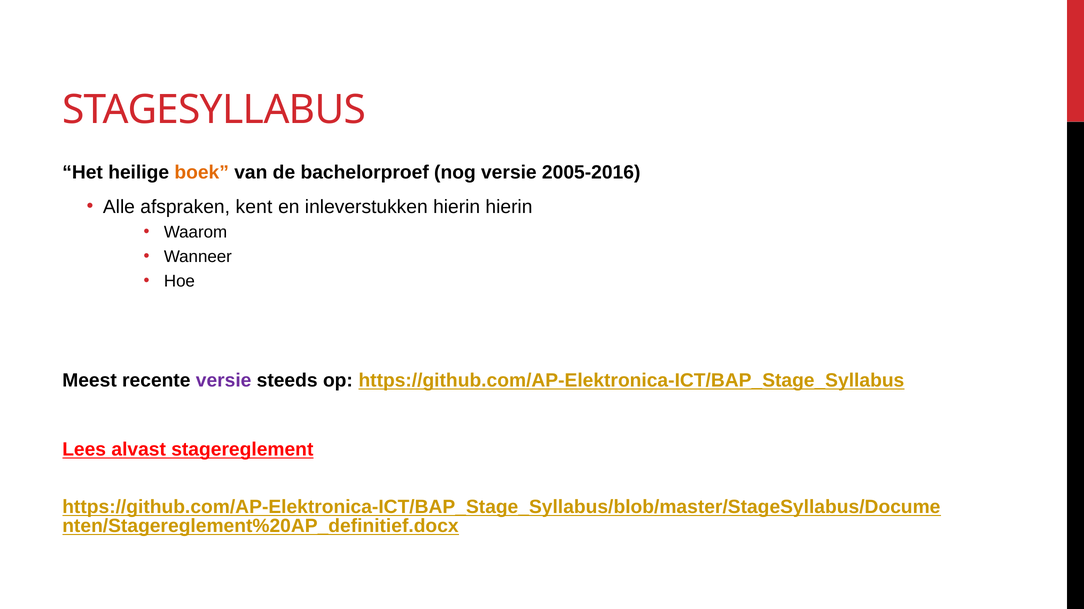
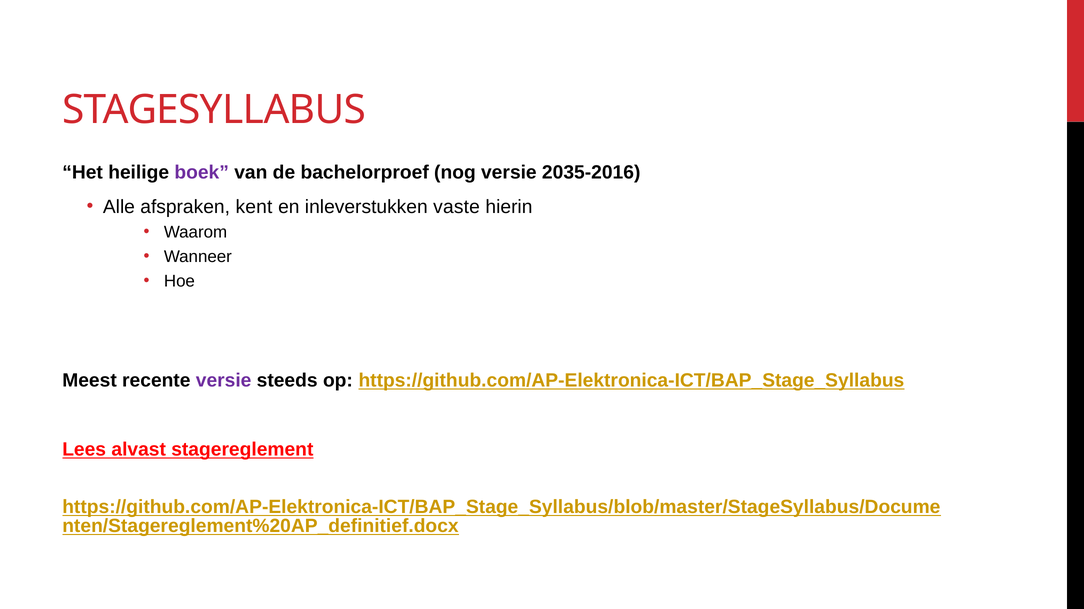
boek colour: orange -> purple
2005-2016: 2005-2016 -> 2035-2016
inleverstukken hierin: hierin -> vaste
